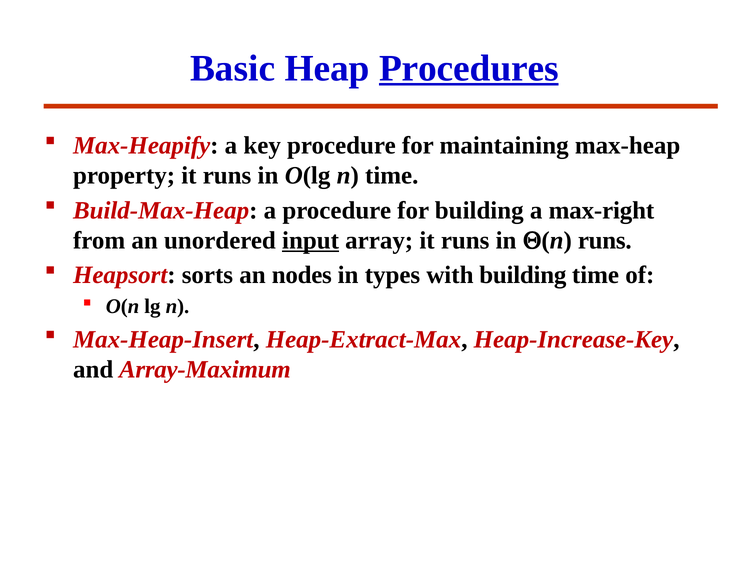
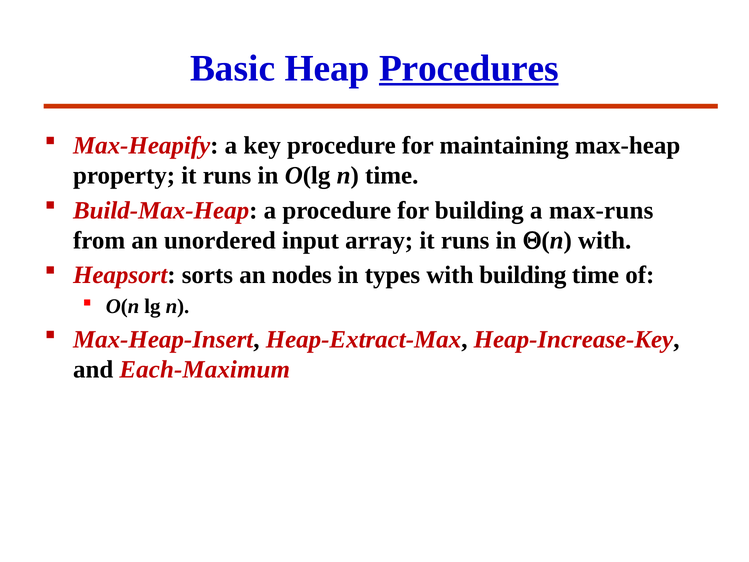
max-right: max-right -> max-runs
input underline: present -> none
n runs: runs -> with
Array-Maximum: Array-Maximum -> Each-Maximum
